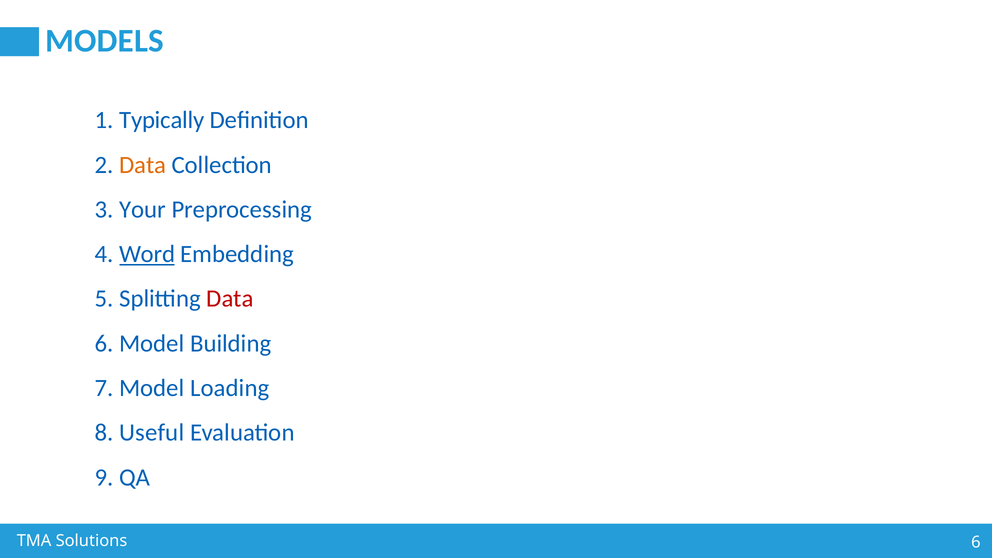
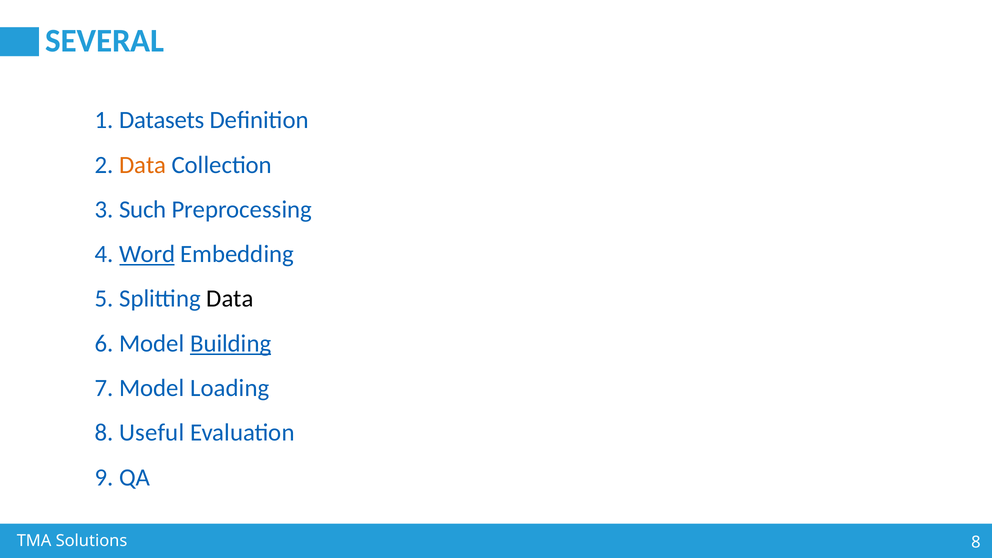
MODELS: MODELS -> SEVERAL
Typically: Typically -> Datasets
Your: Your -> Such
Data at (230, 299) colour: red -> black
Building underline: none -> present
6 at (976, 542): 6 -> 8
